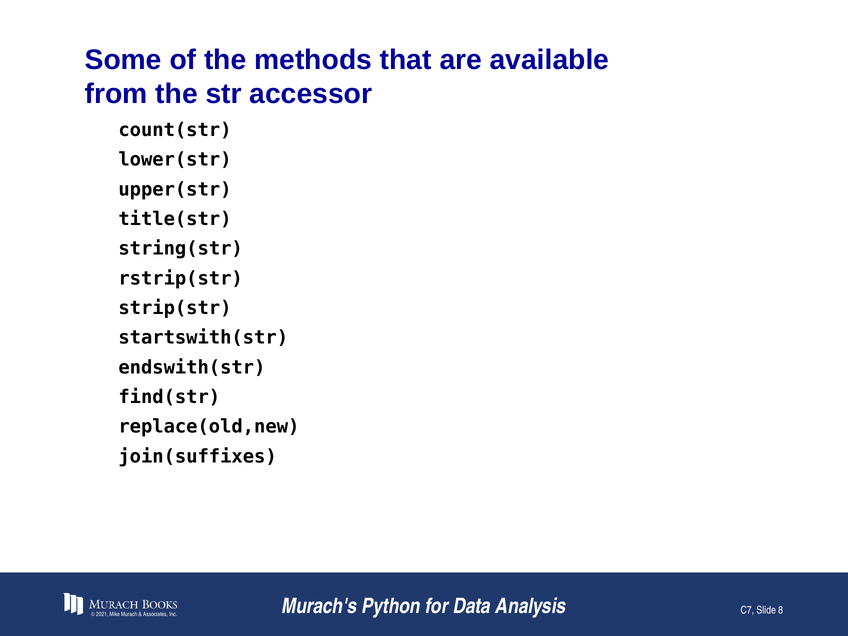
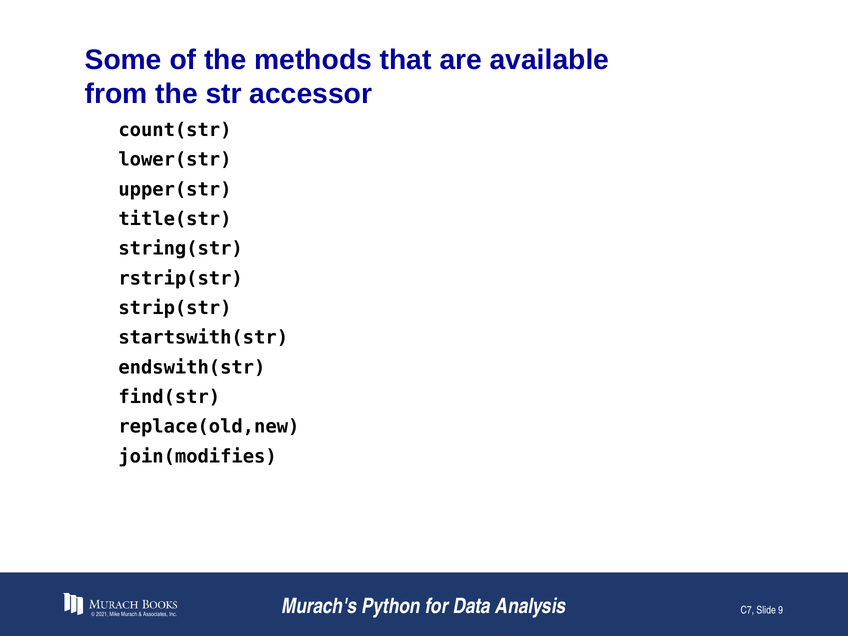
join(suffixes: join(suffixes -> join(modifies
8: 8 -> 9
